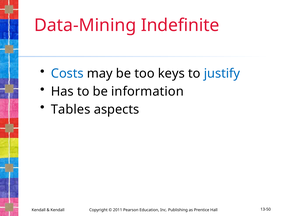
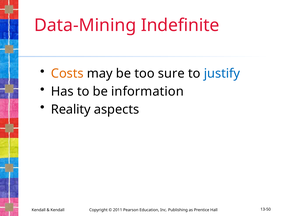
Costs colour: blue -> orange
keys: keys -> sure
Tables: Tables -> Reality
